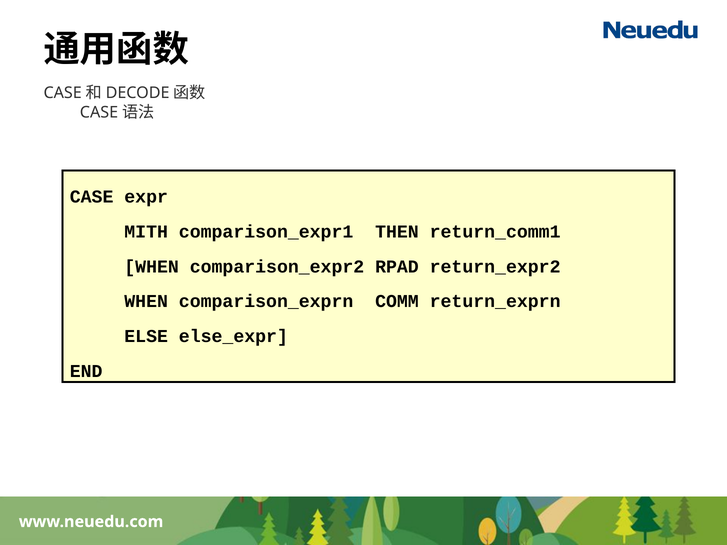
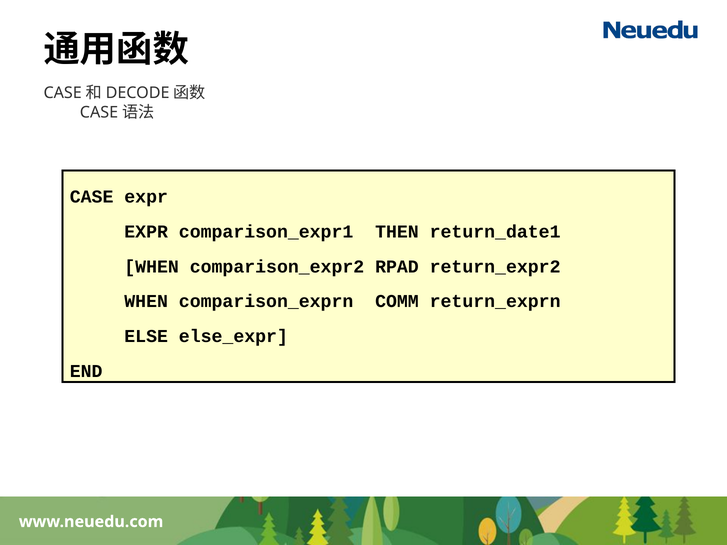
MITH at (146, 232): MITH -> EXPR
return_comm1: return_comm1 -> return_date1
